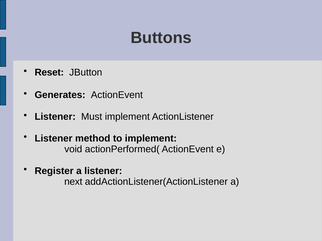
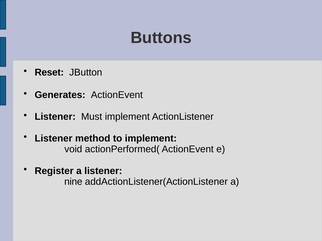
next: next -> nine
